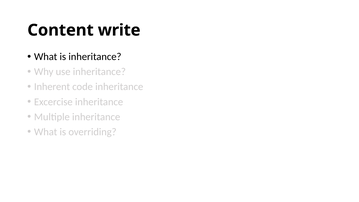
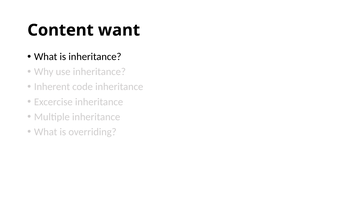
write: write -> want
